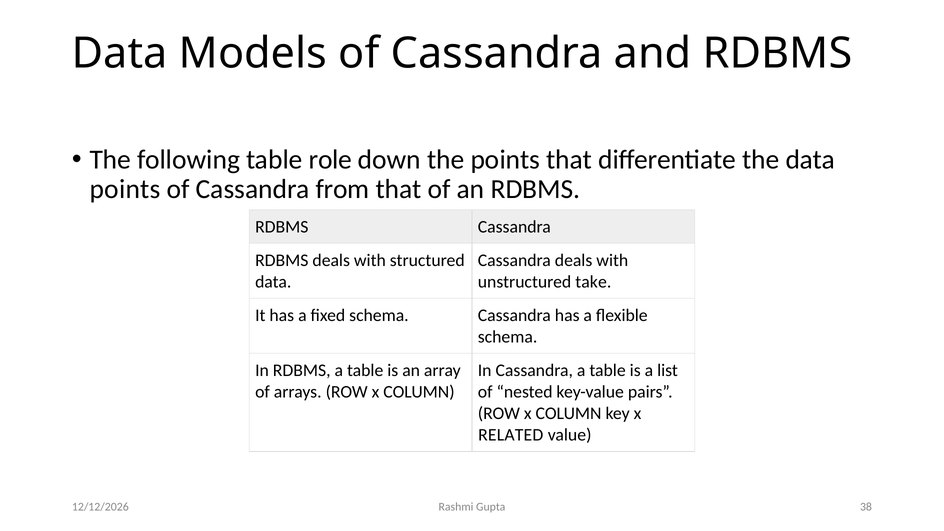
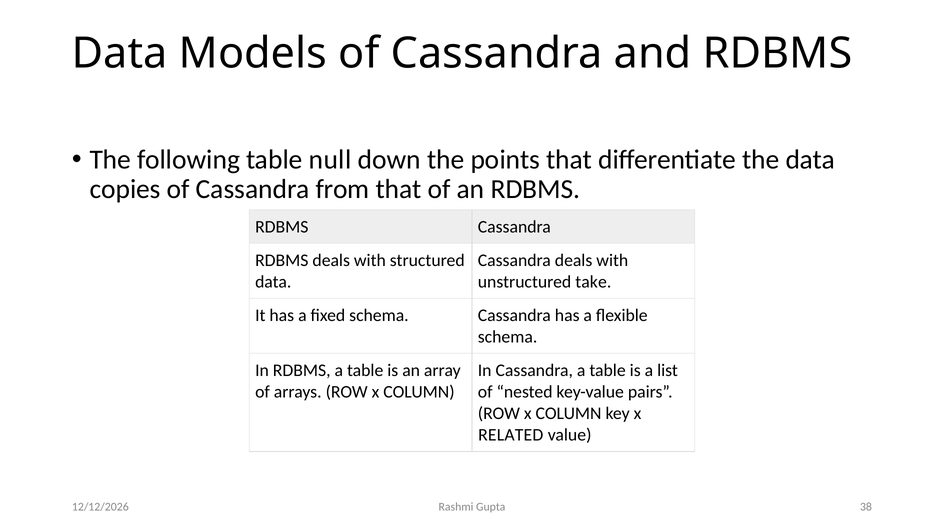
role: role -> null
points at (125, 189): points -> copies
